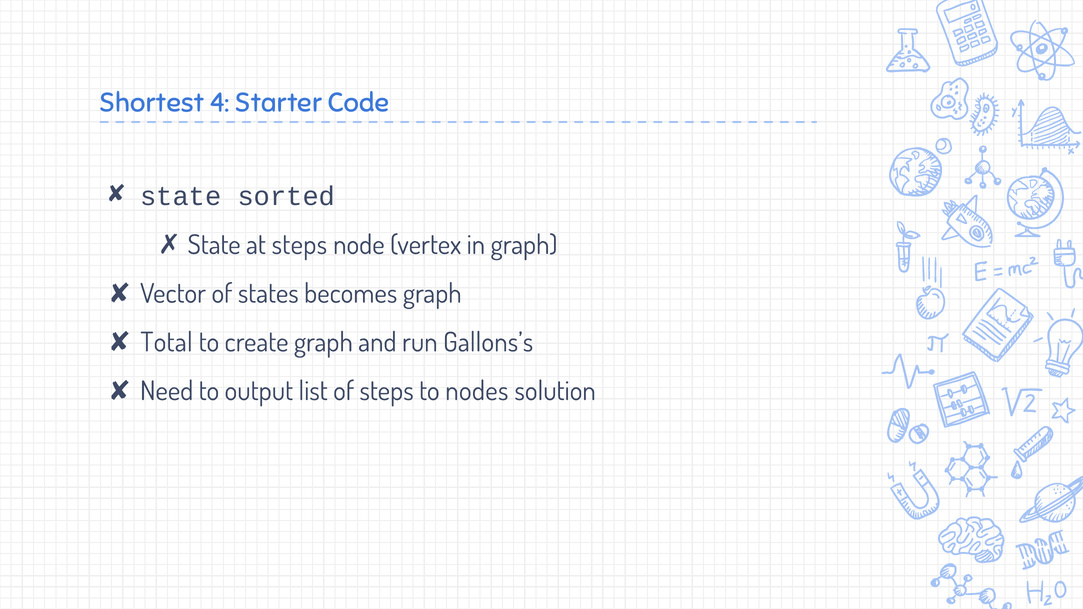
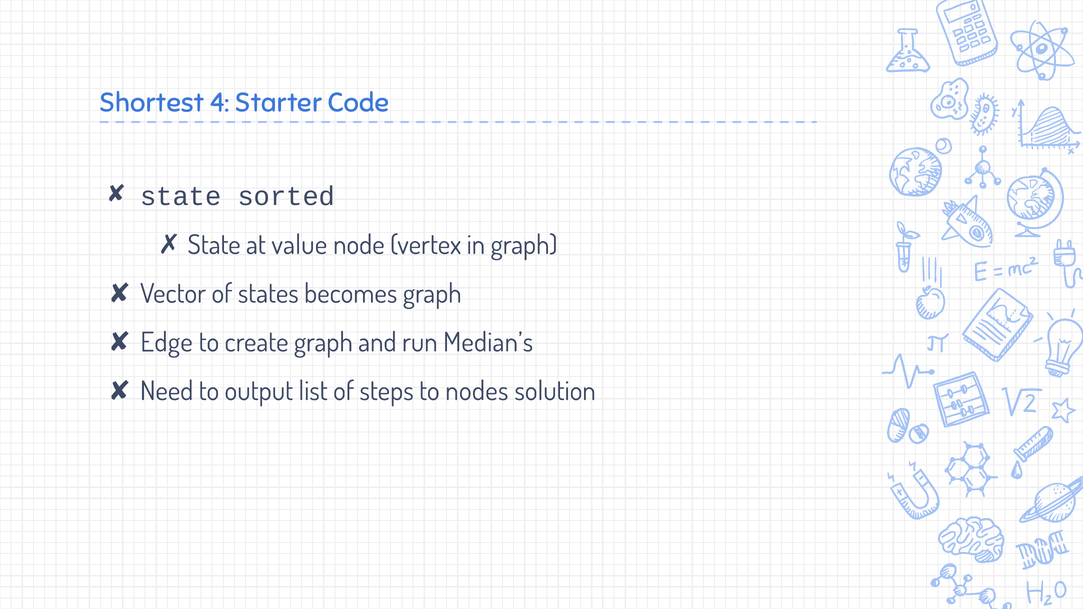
at steps: steps -> value
Total: Total -> Edge
Gallons’s: Gallons’s -> Median’s
